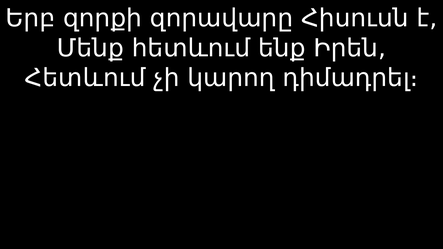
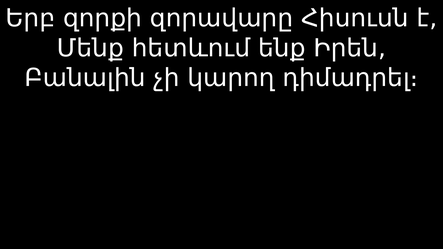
Հետևում at (85, 78): Հետևում -> Բանալին
